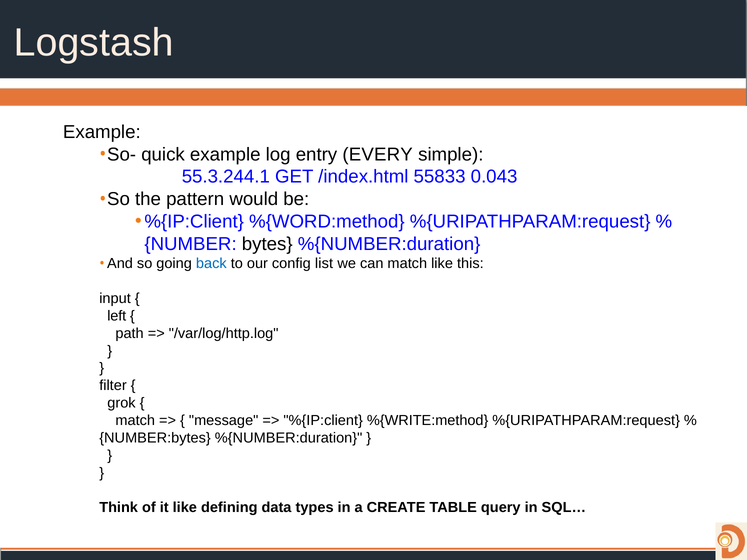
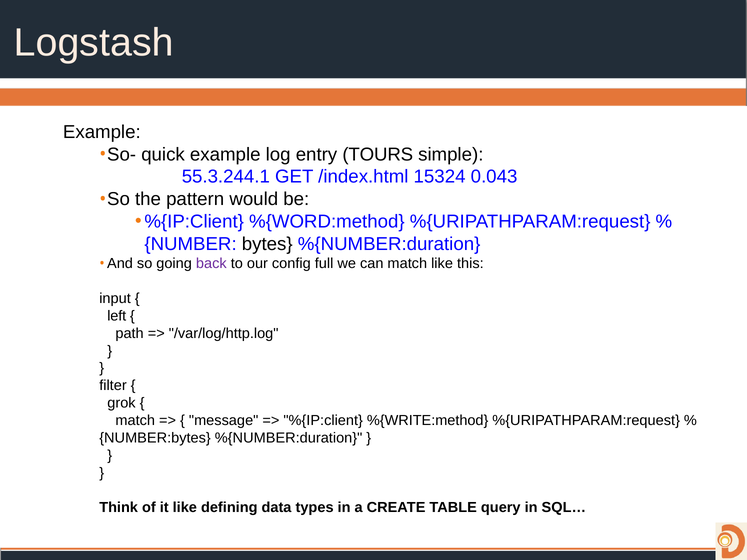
EVERY: EVERY -> TOURS
55833: 55833 -> 15324
back colour: blue -> purple
list: list -> full
